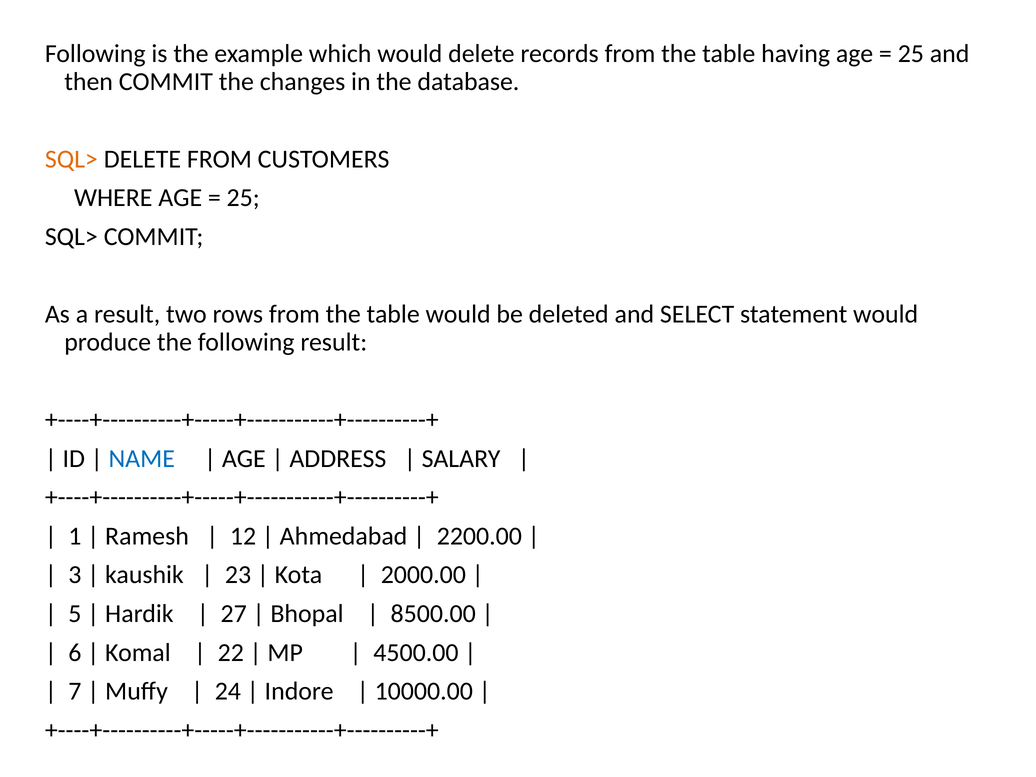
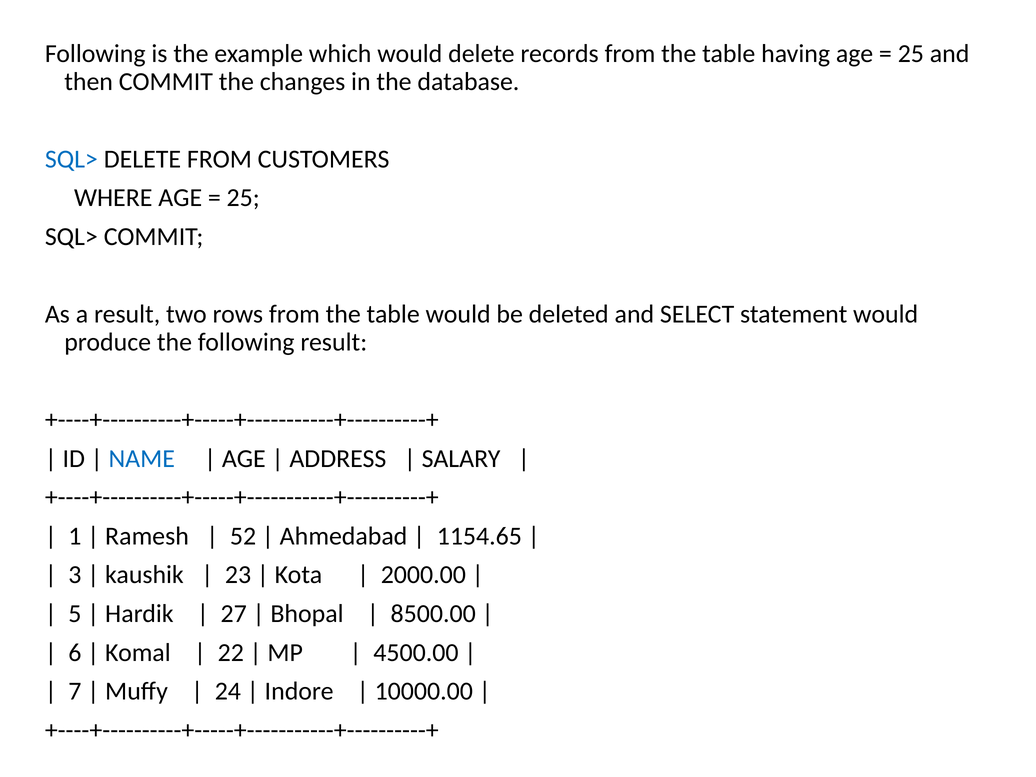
SQL> at (71, 159) colour: orange -> blue
12: 12 -> 52
2200.00: 2200.00 -> 1154.65
